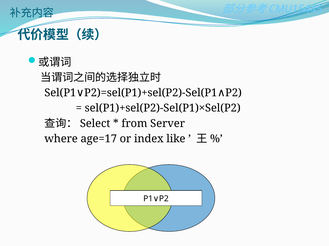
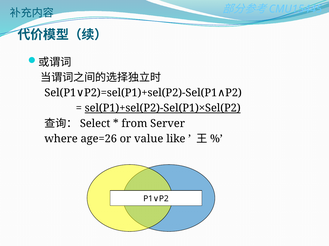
sel(P1)+sel(P2)-Sel(P1)×Sel(P2 underline: none -> present
age=17: age=17 -> age=26
index: index -> value
